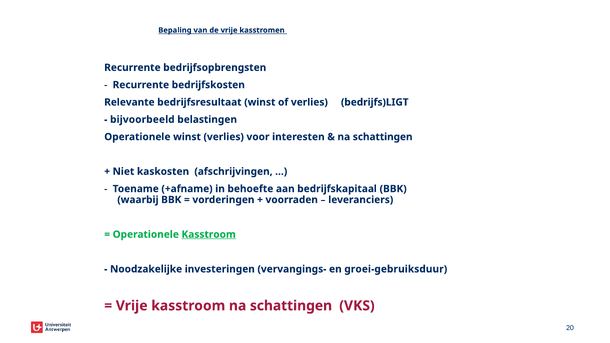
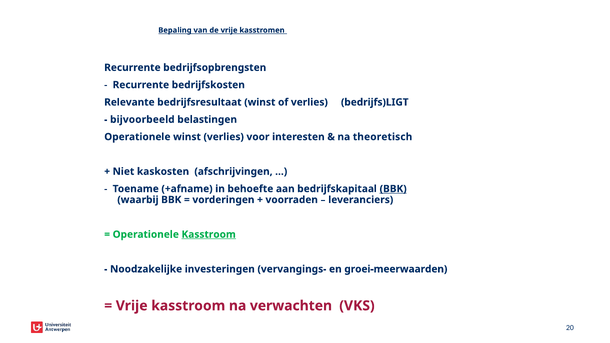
schattingen at (383, 137): schattingen -> theoretisch
BBK at (393, 189) underline: none -> present
groei-gebruiksduur: groei-gebruiksduur -> groei-meerwaarden
kasstroom na schattingen: schattingen -> verwachten
